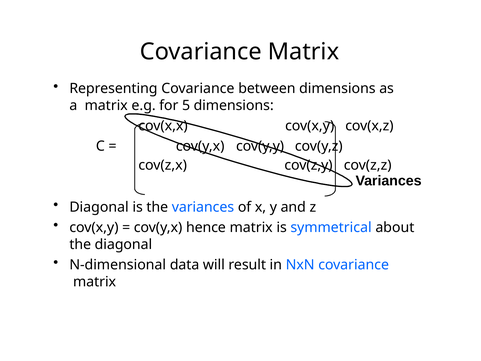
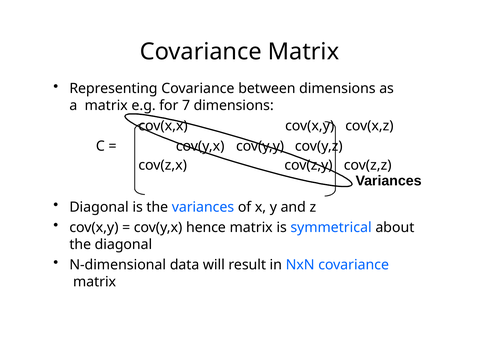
5: 5 -> 7
